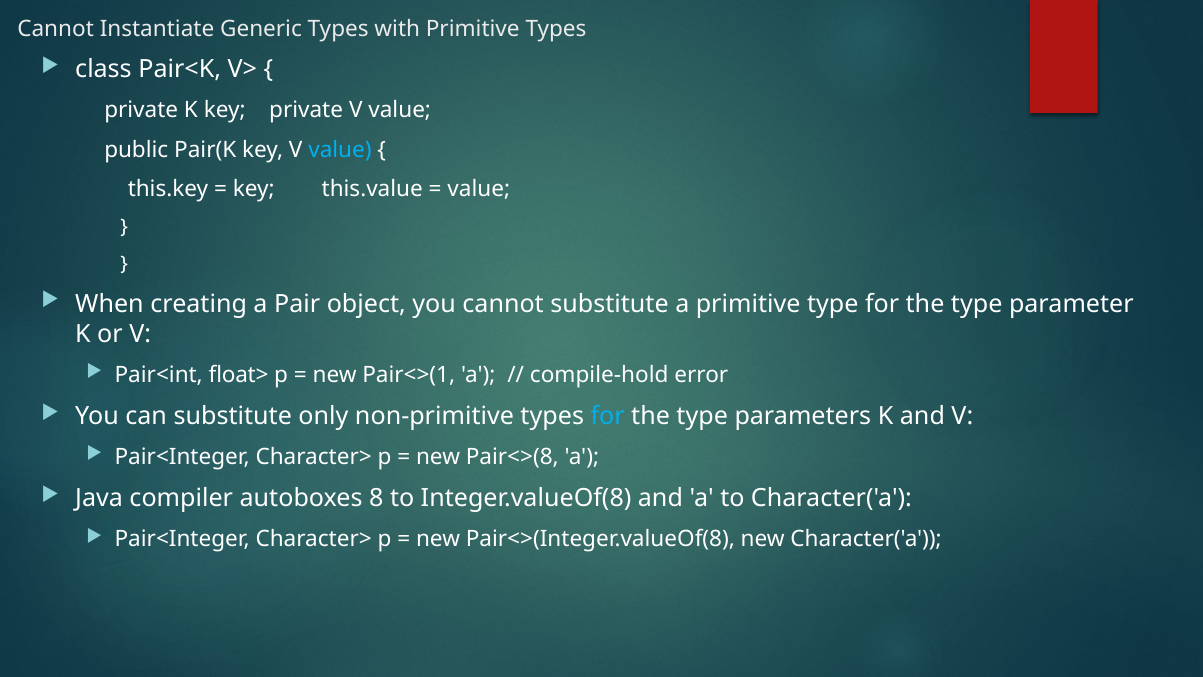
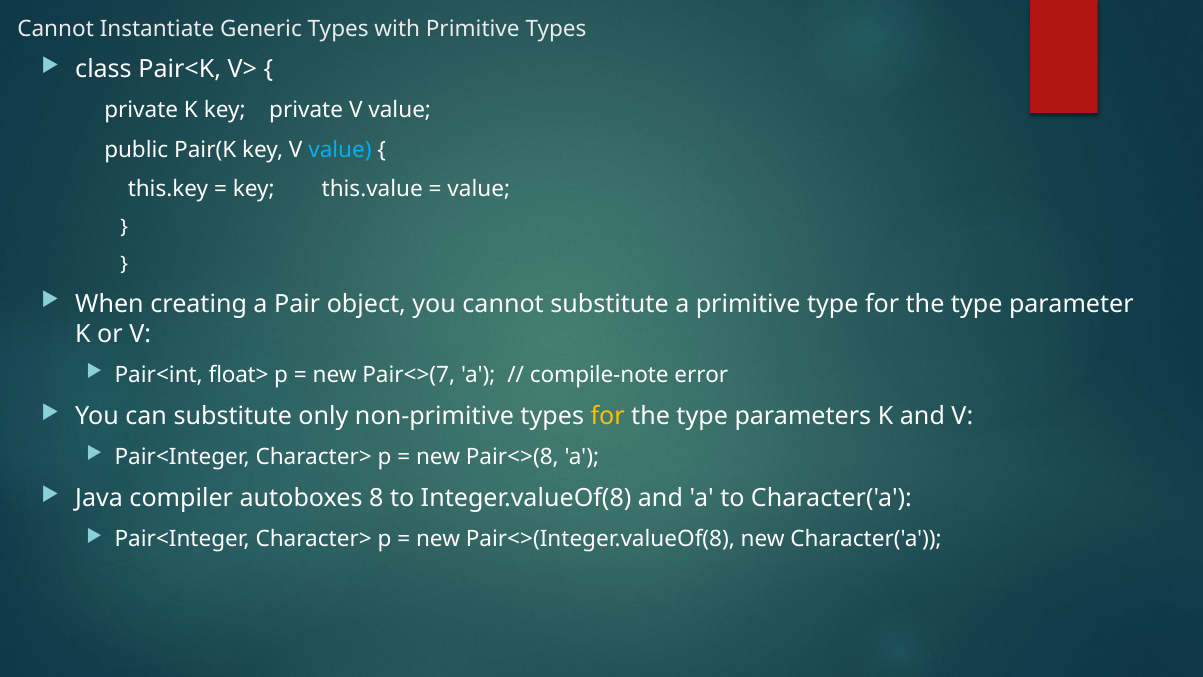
Pair<>(1: Pair<>(1 -> Pair<>(7
compile-hold: compile-hold -> compile-note
for at (608, 416) colour: light blue -> yellow
